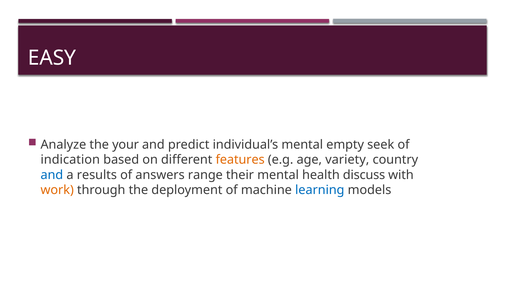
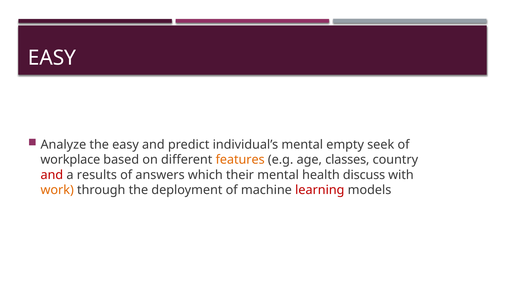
the your: your -> easy
indication: indication -> workplace
variety: variety -> classes
and at (52, 175) colour: blue -> red
range: range -> which
learning colour: blue -> red
